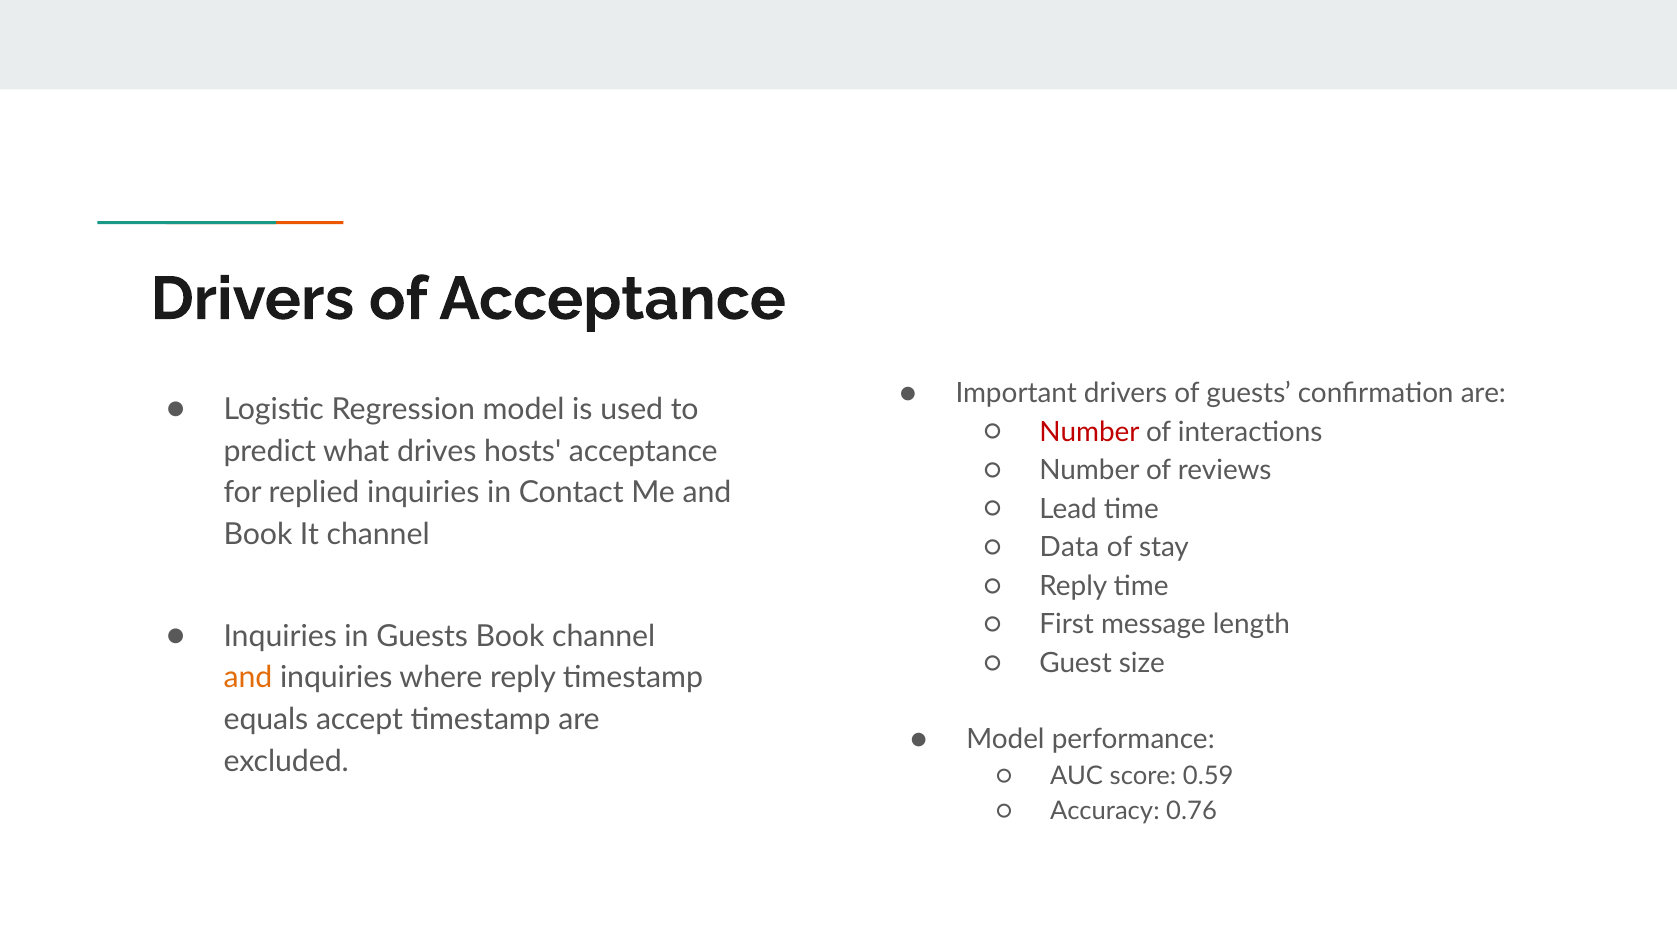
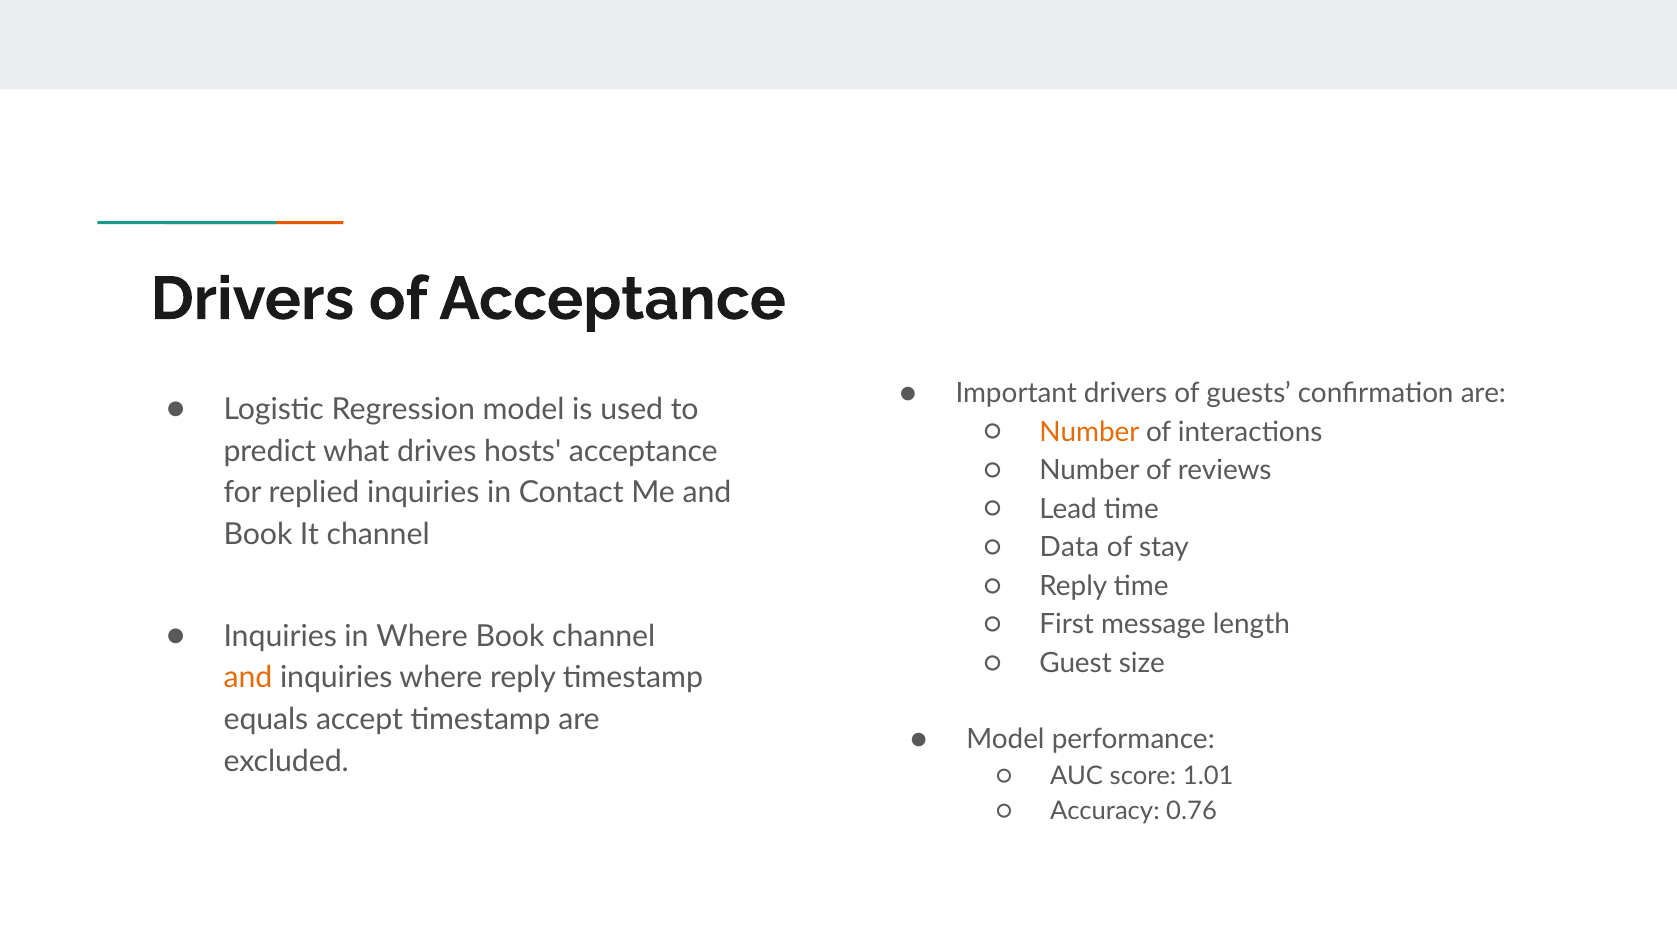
Number at (1089, 432) colour: red -> orange
in Guests: Guests -> Where
0.59: 0.59 -> 1.01
